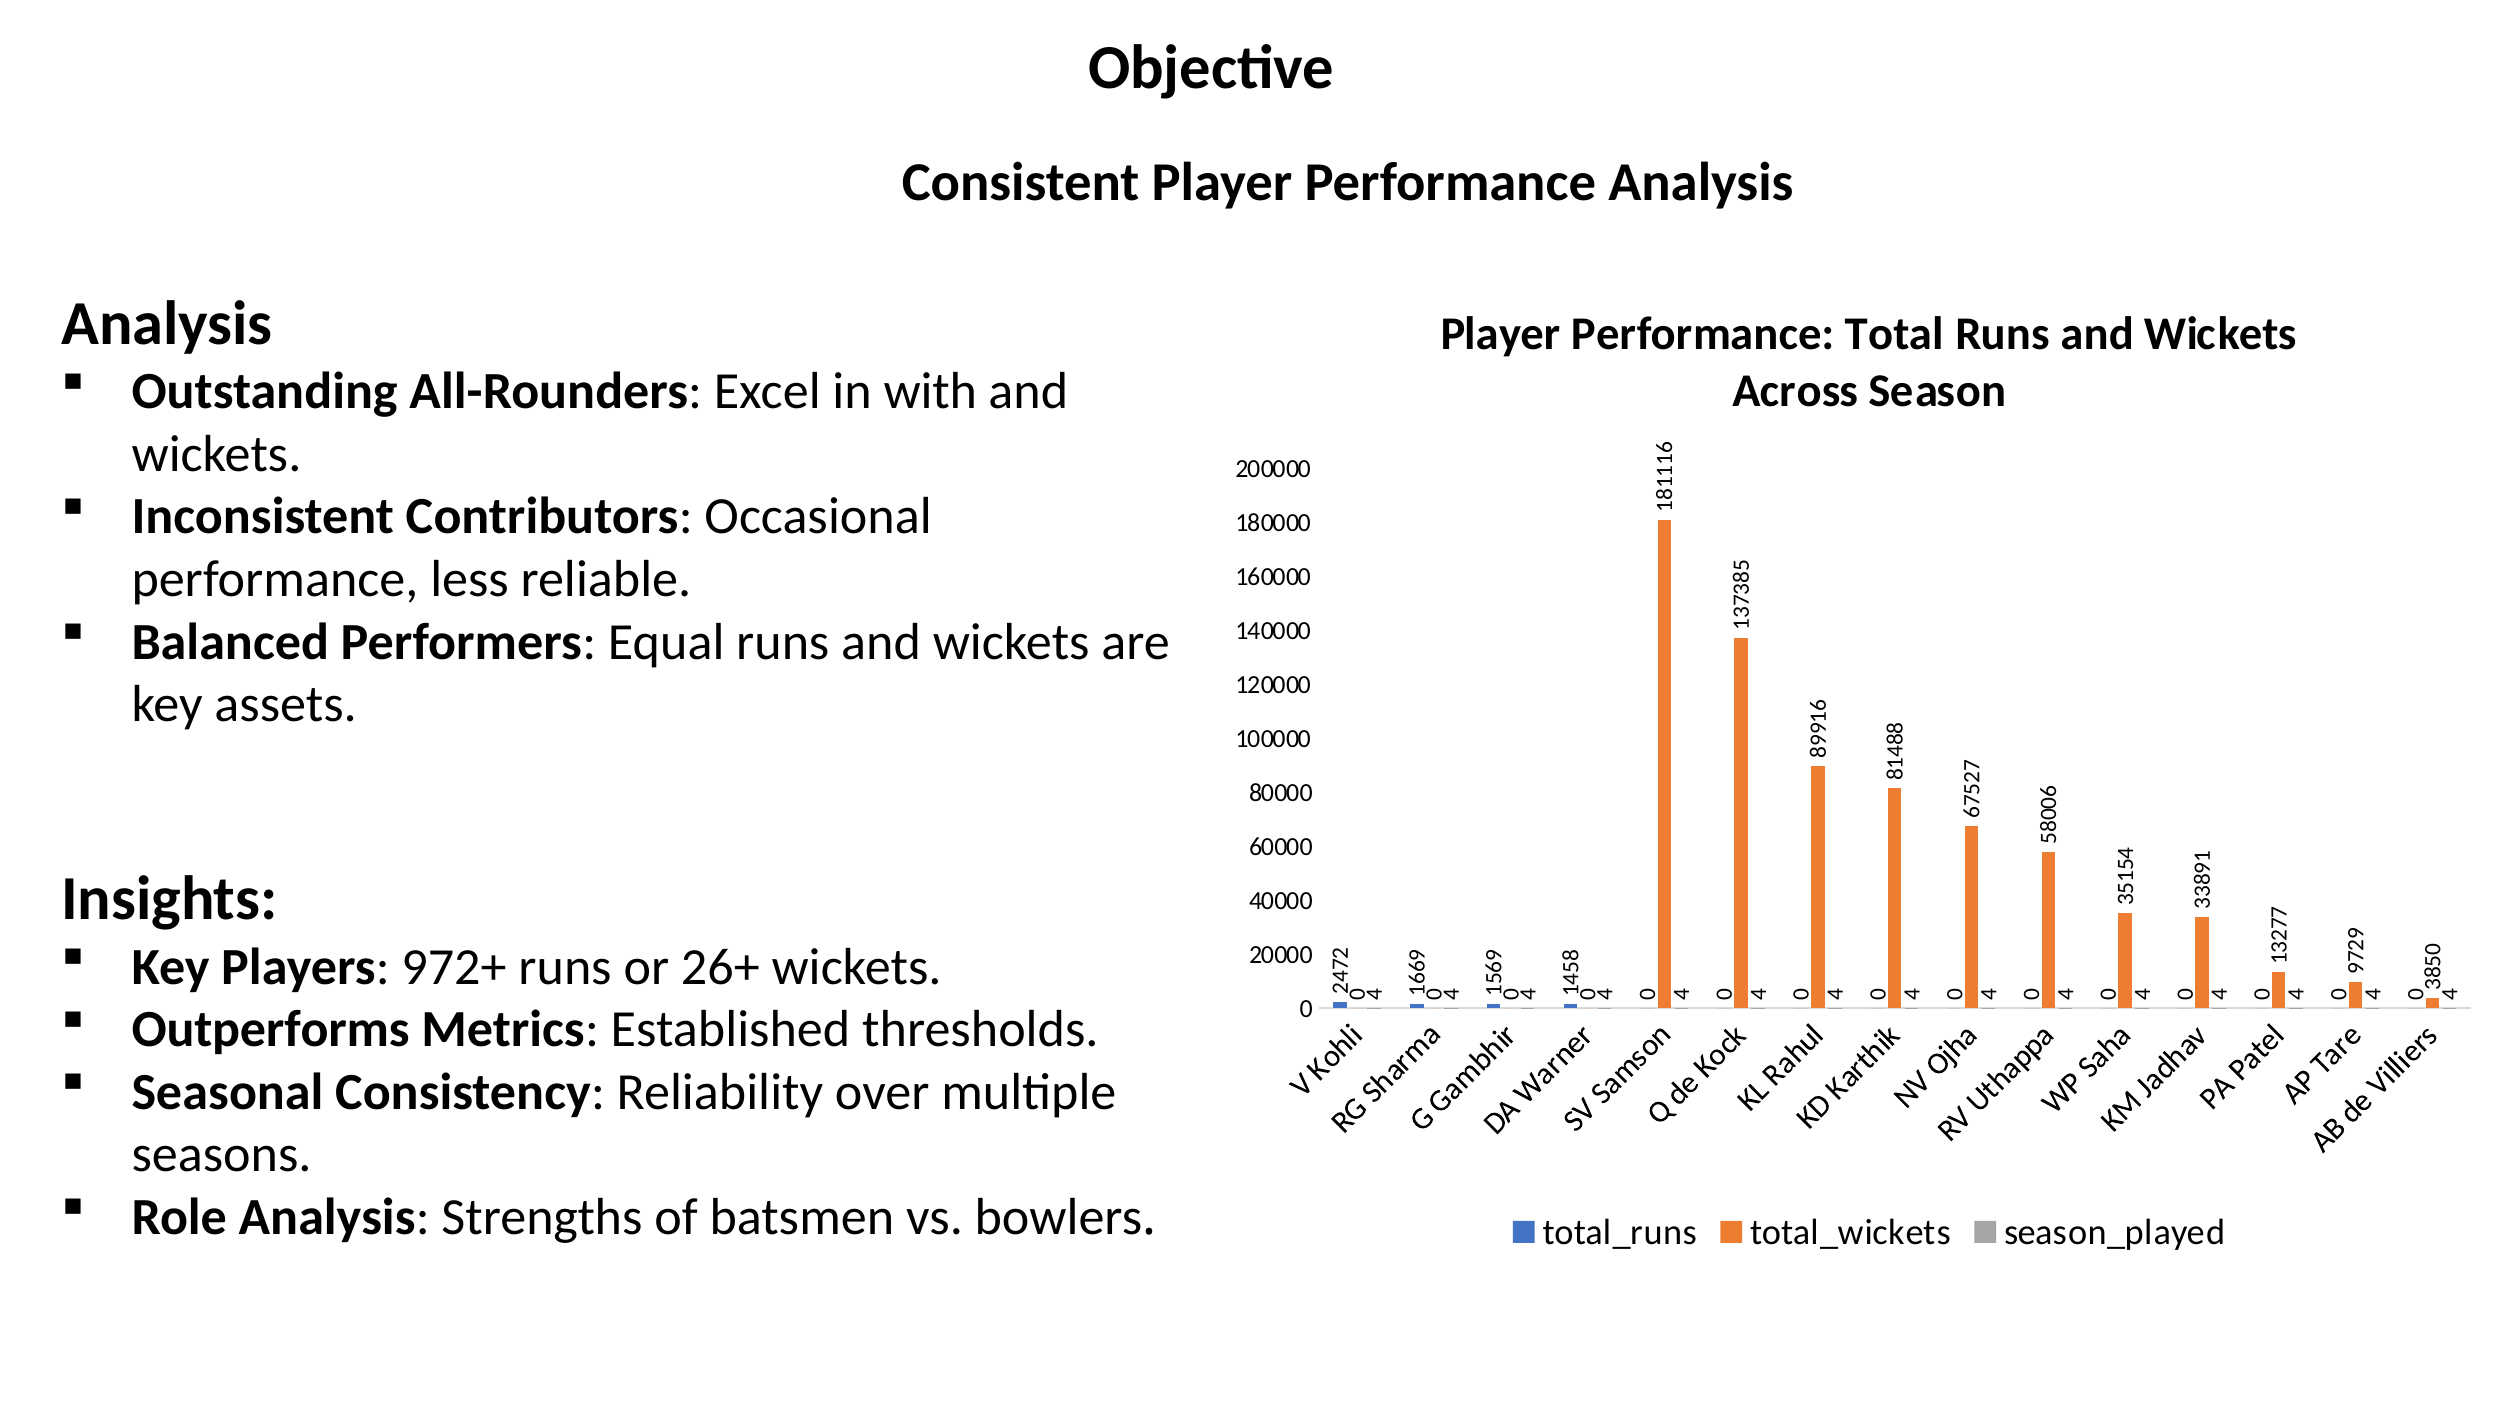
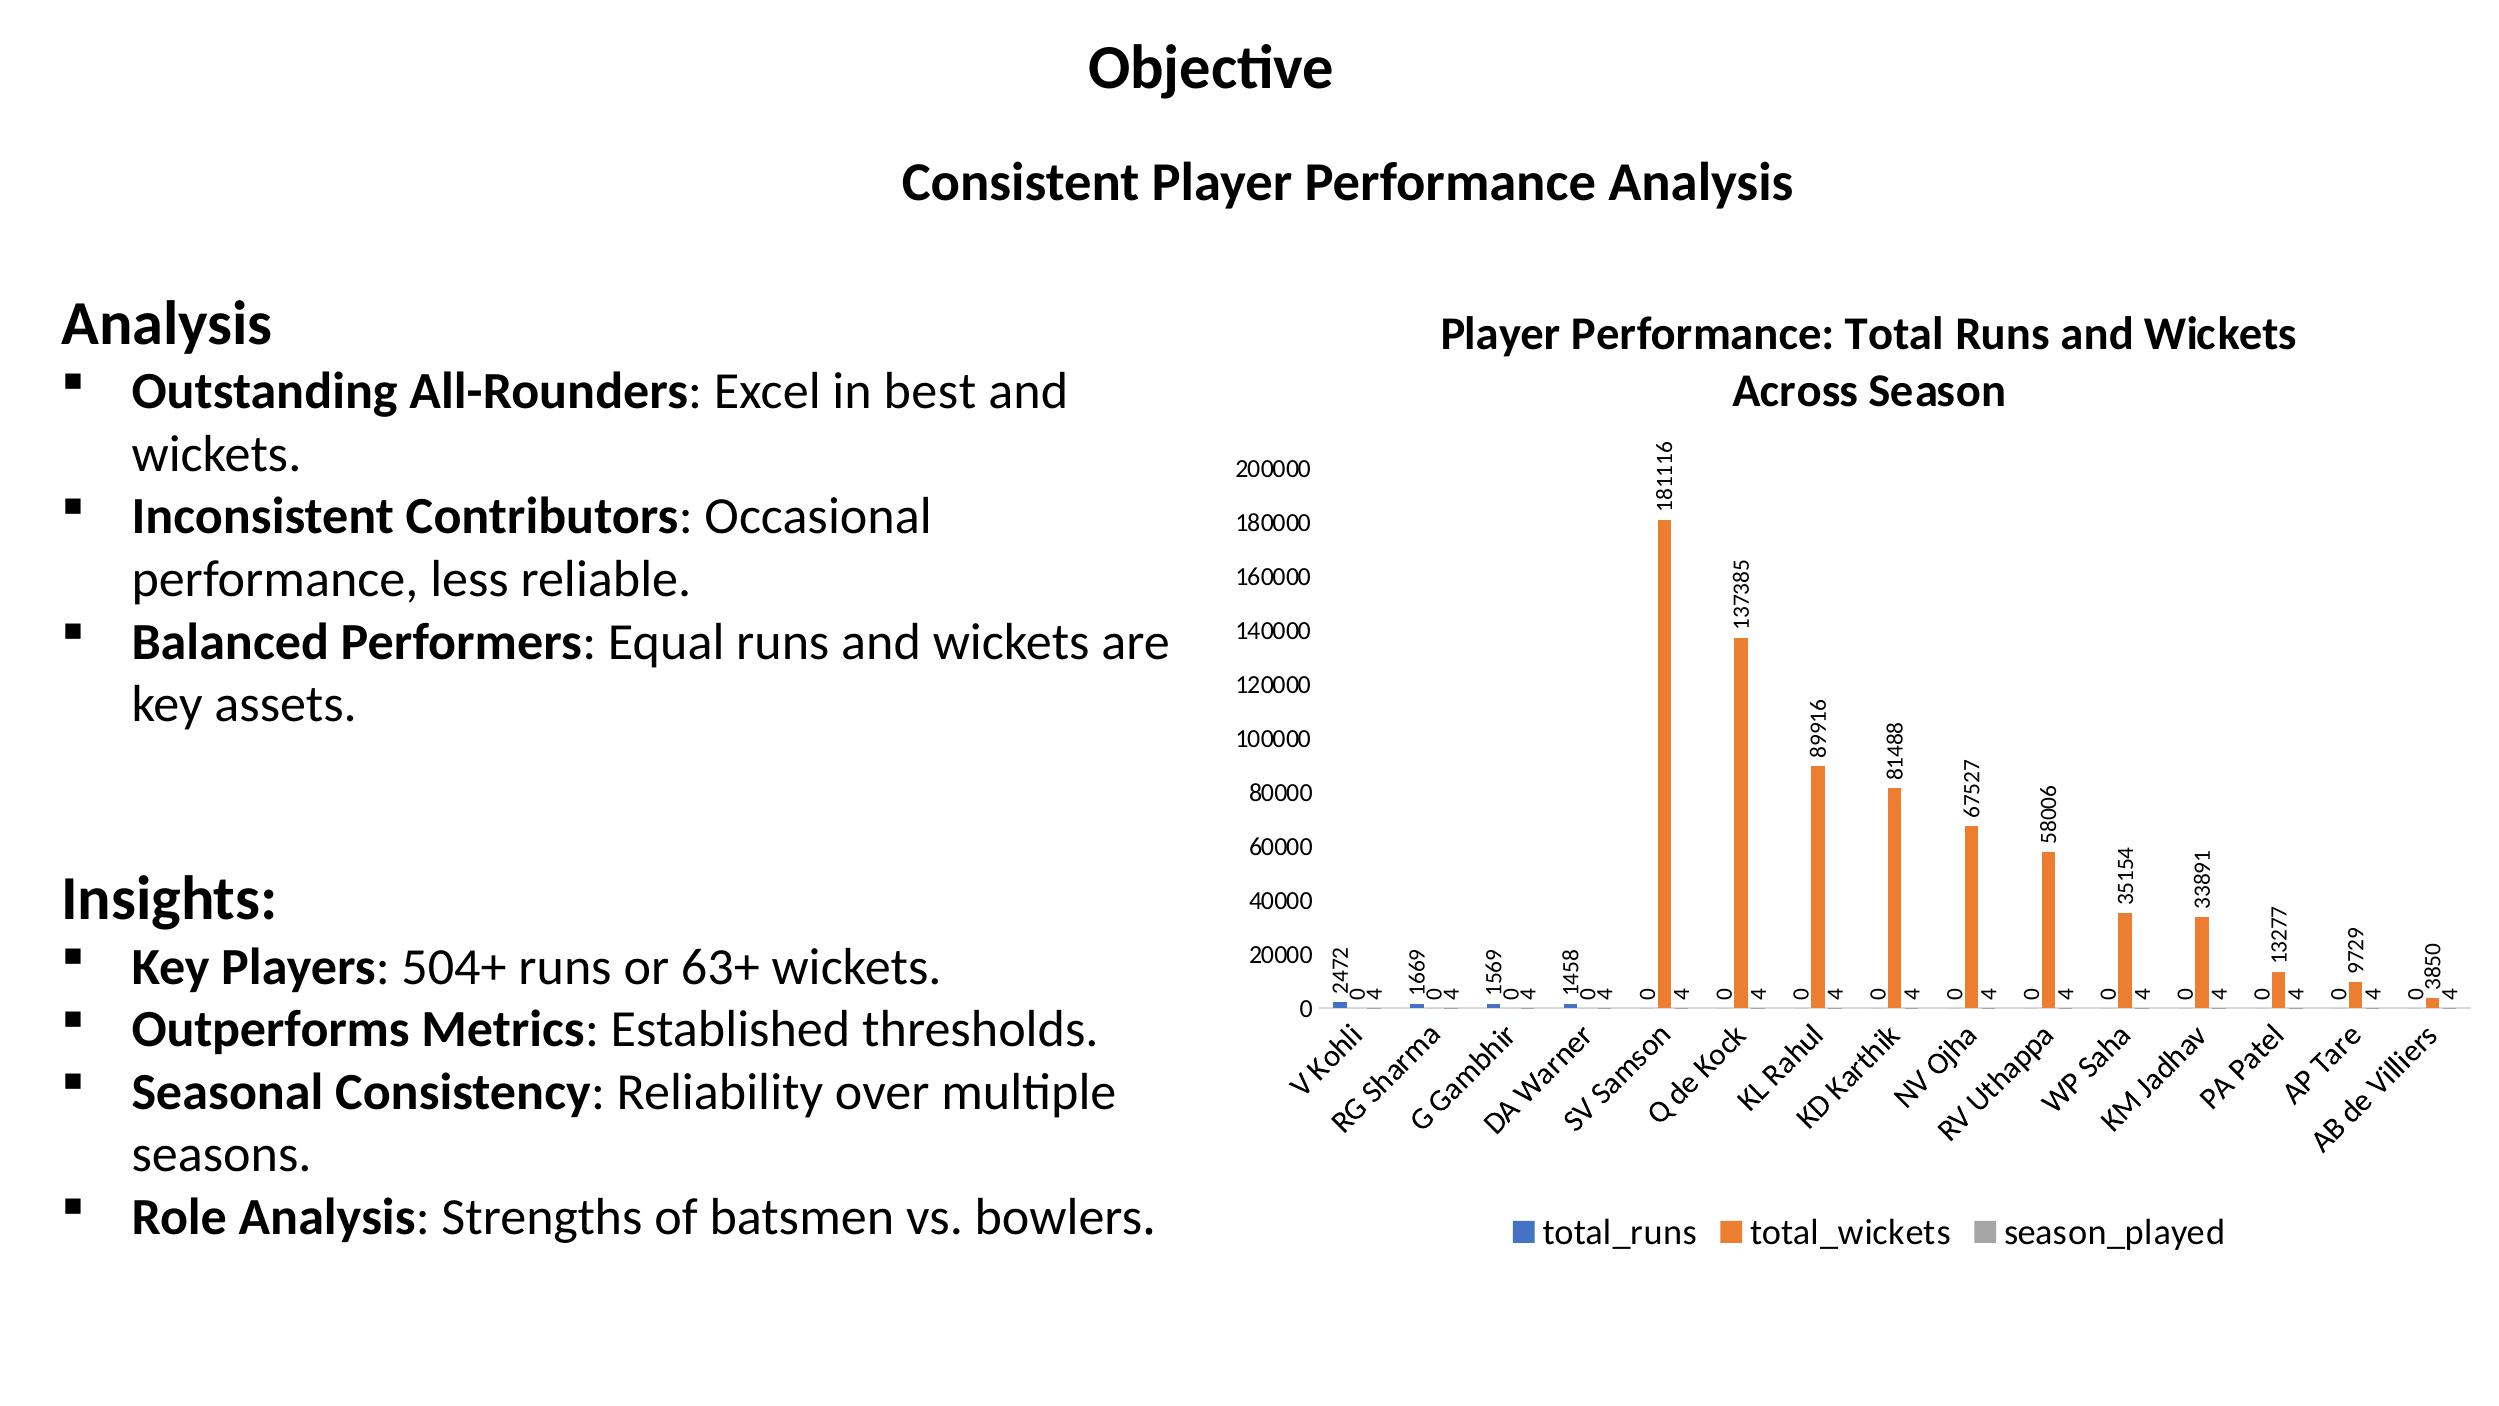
with: with -> best
972+: 972+ -> 504+
26+: 26+ -> 63+
